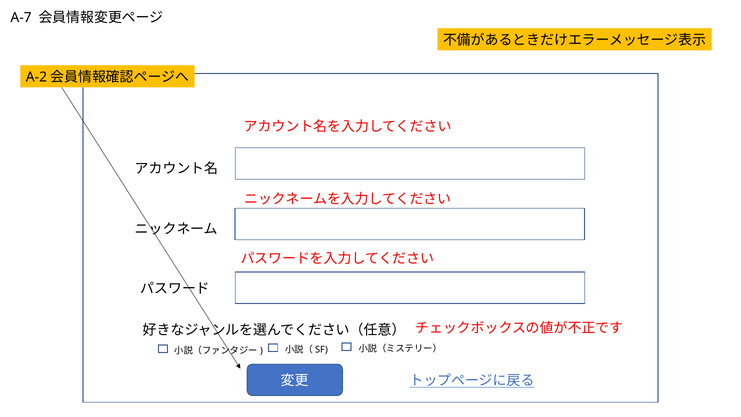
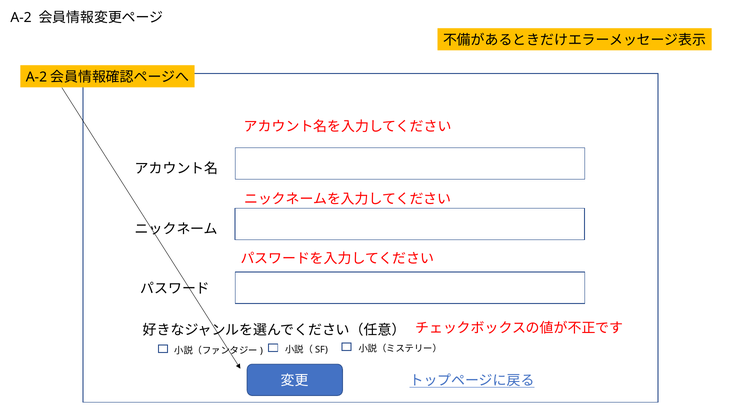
A-7: A-7 -> A-2
